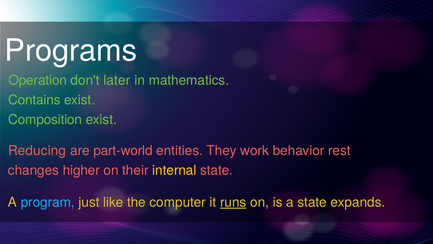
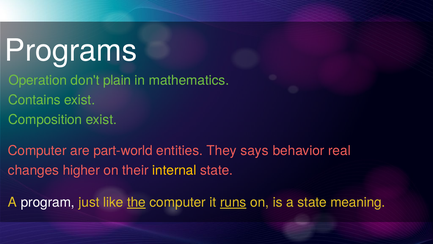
later: later -> plain
Reducing at (37, 150): Reducing -> Computer
work: work -> says
rest: rest -> real
program colour: light blue -> white
the underline: none -> present
expands: expands -> meaning
